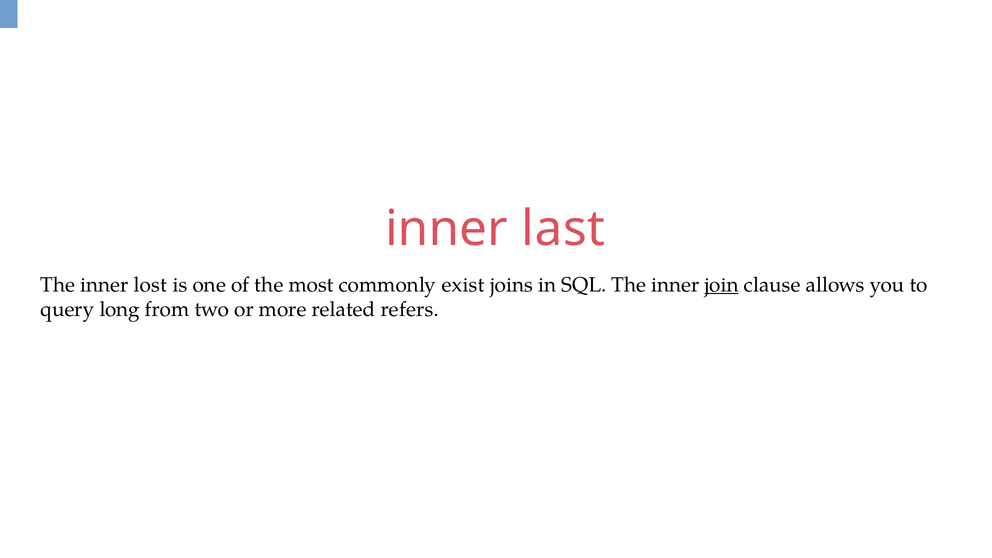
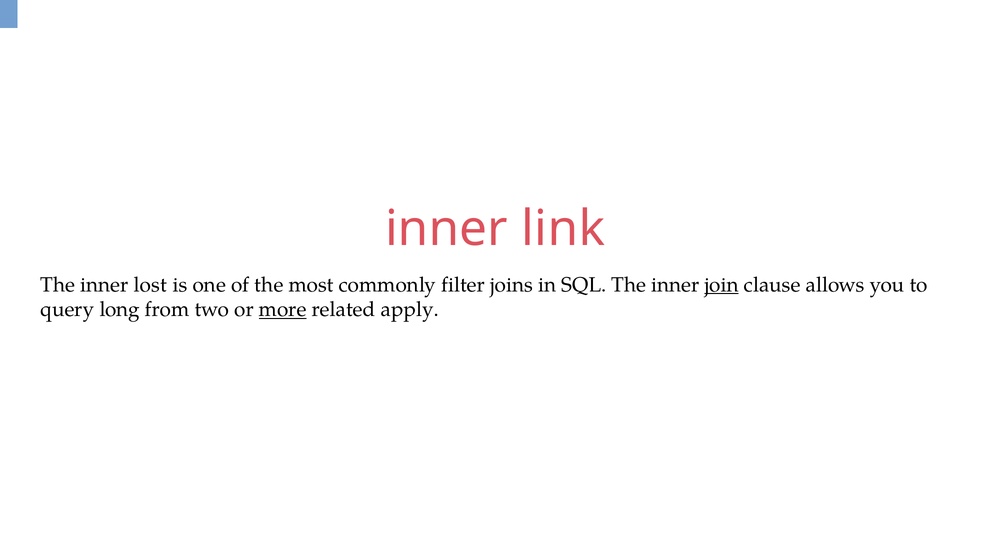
last: last -> link
exist: exist -> filter
more underline: none -> present
refers: refers -> apply
